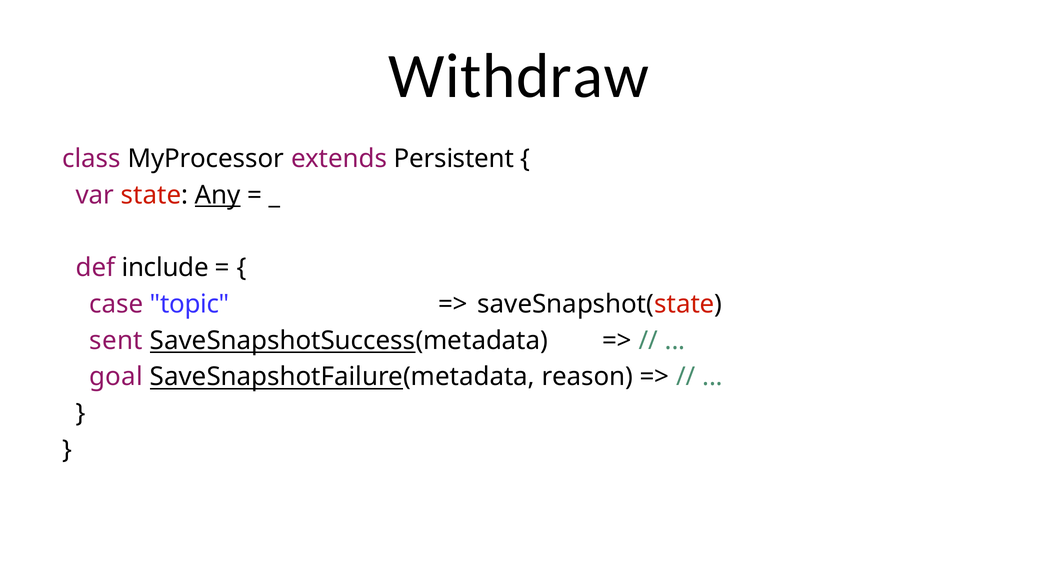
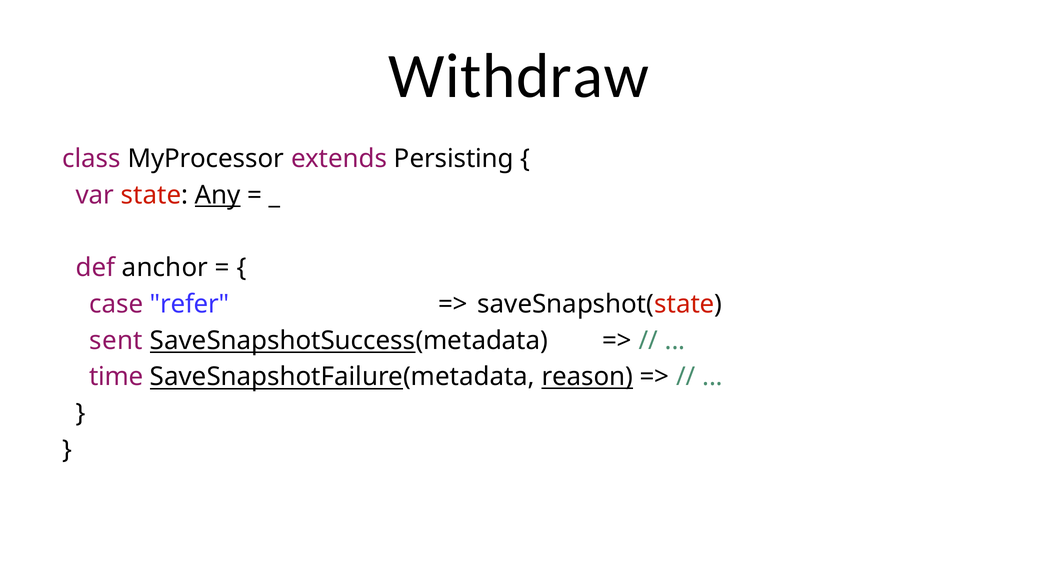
Persistent: Persistent -> Persisting
include: include -> anchor
topic: topic -> refer
goal: goal -> time
reason underline: none -> present
